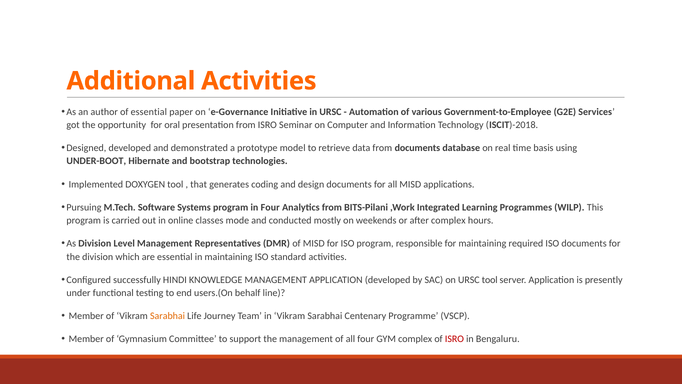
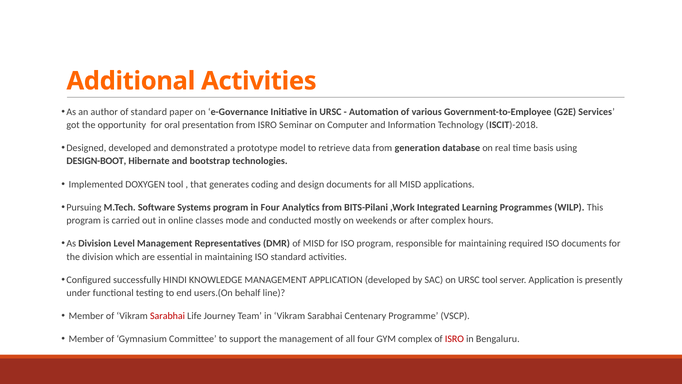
of essential: essential -> standard
from documents: documents -> generation
UNDER-BOOT: UNDER-BOOT -> DESIGN-BOOT
Sarabhai at (167, 316) colour: orange -> red
